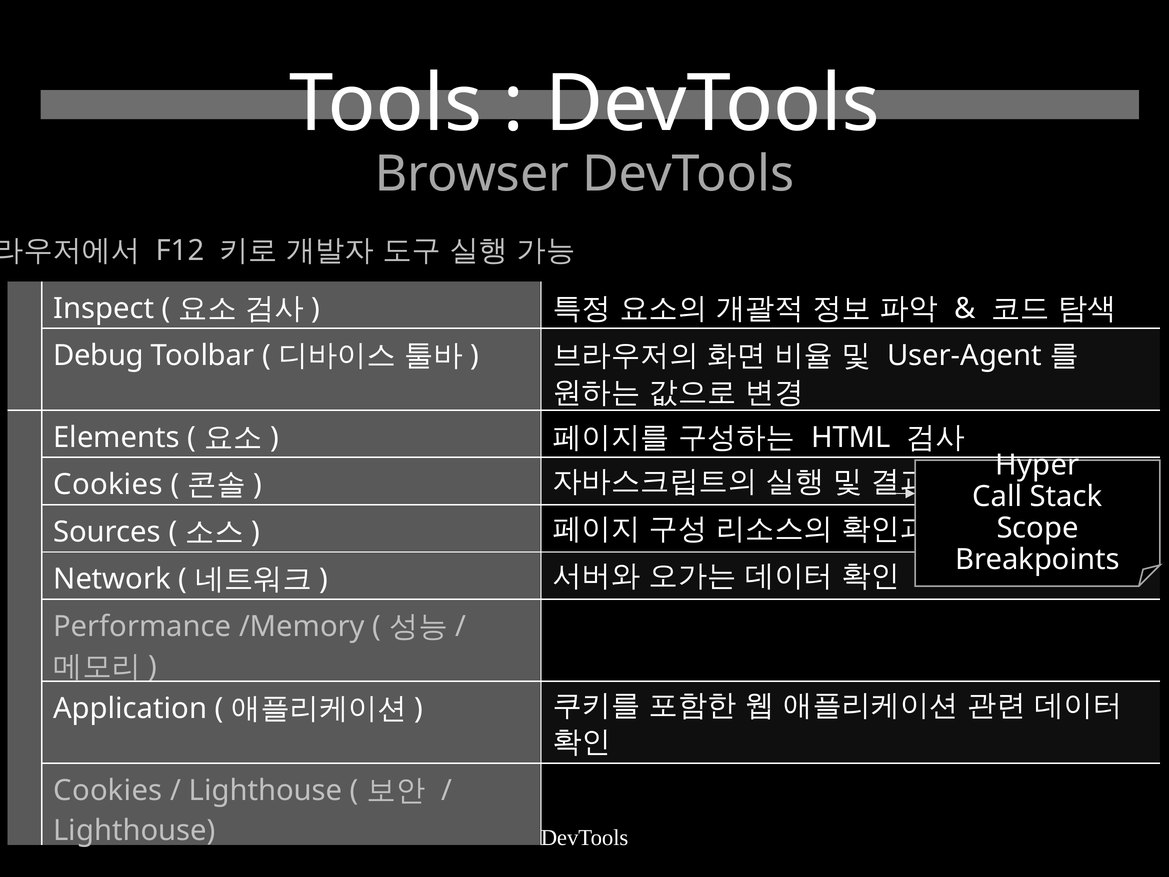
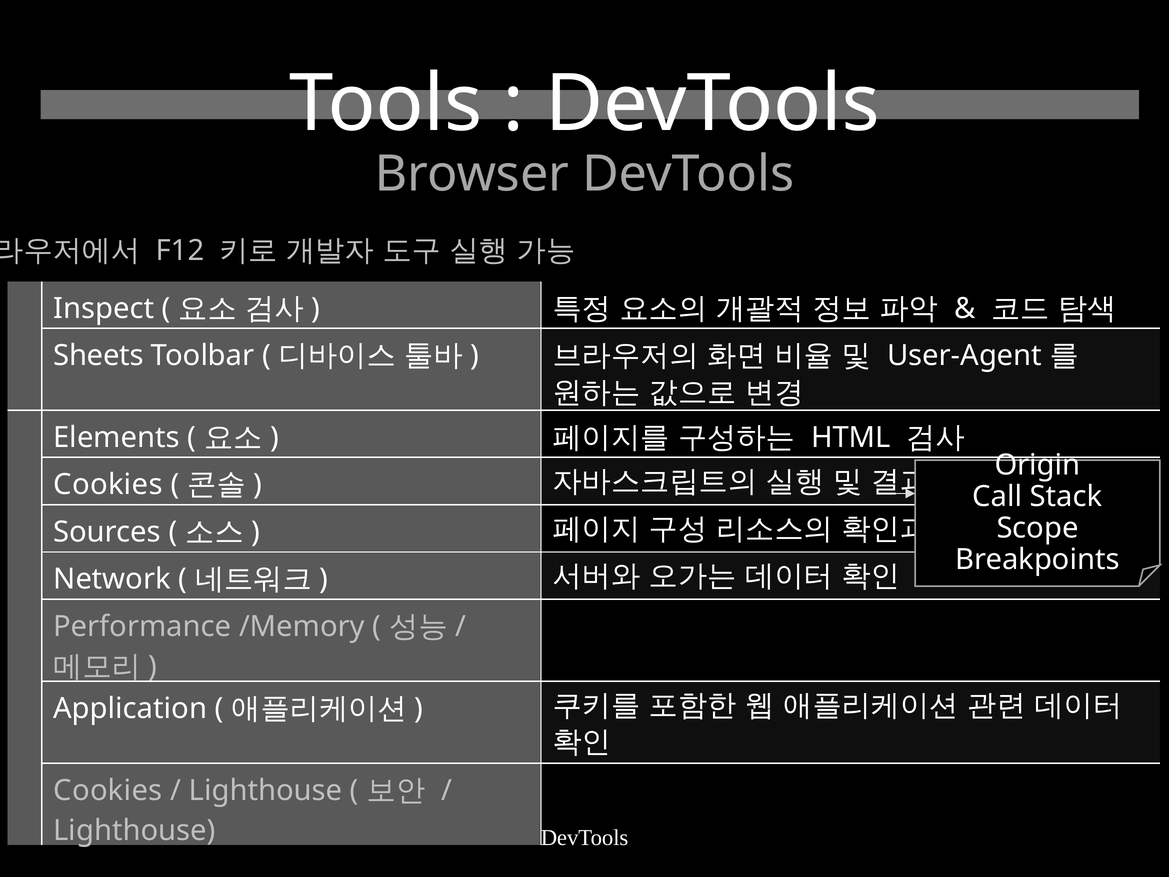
Debug: Debug -> Sheets
Hyper: Hyper -> Origin
